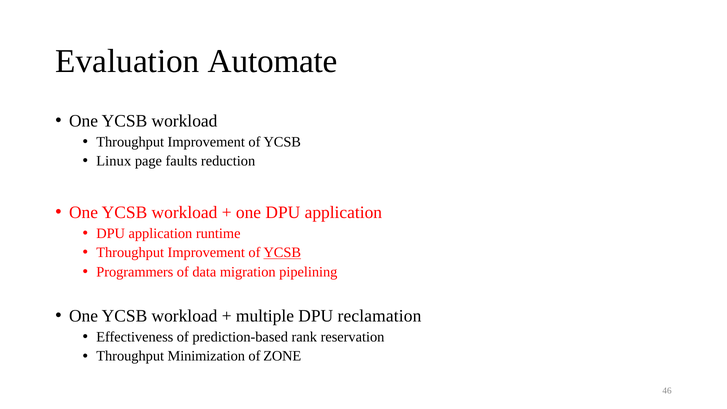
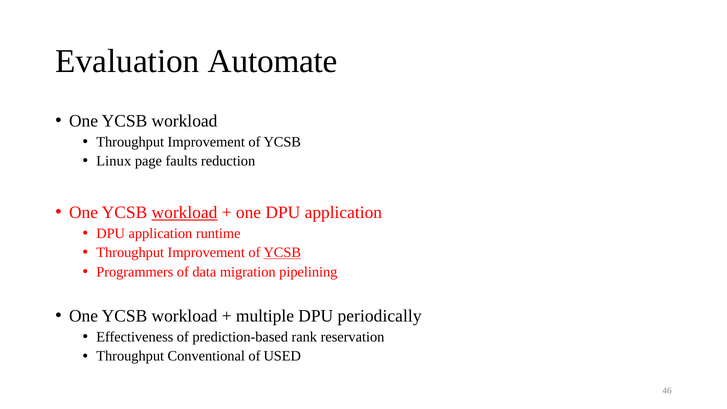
workload at (184, 212) underline: none -> present
reclamation: reclamation -> periodically
Minimization: Minimization -> Conventional
ZONE: ZONE -> USED
